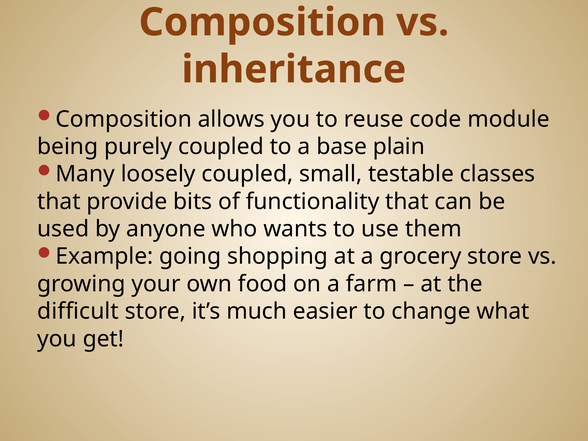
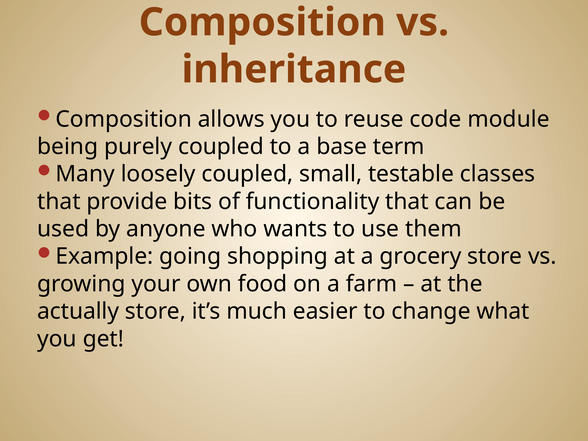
plain: plain -> term
difficult: difficult -> actually
